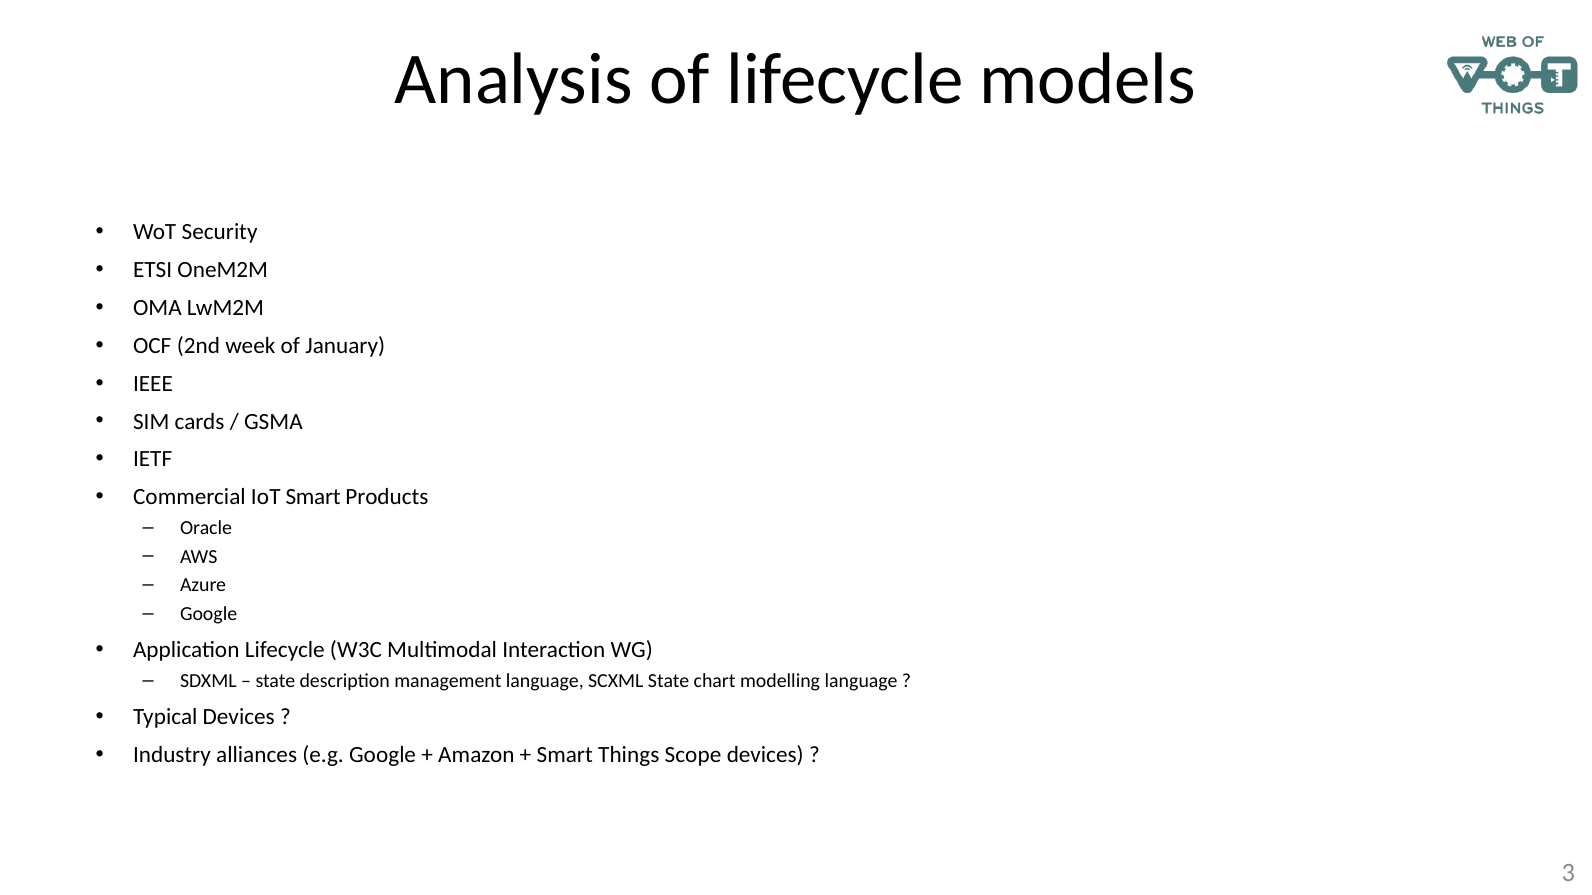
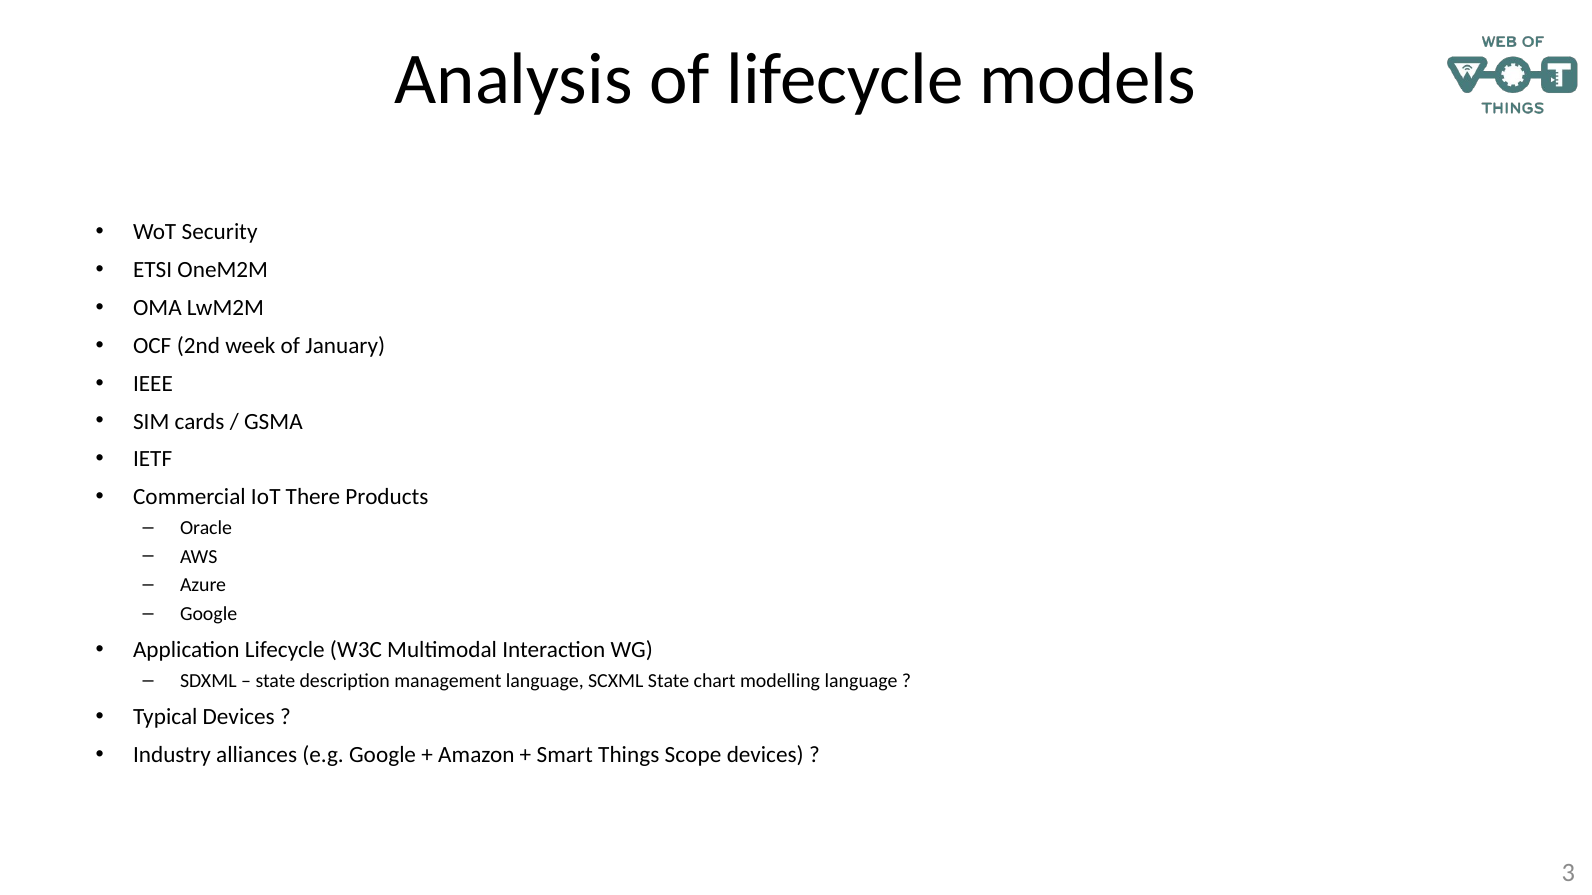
IoT Smart: Smart -> There
